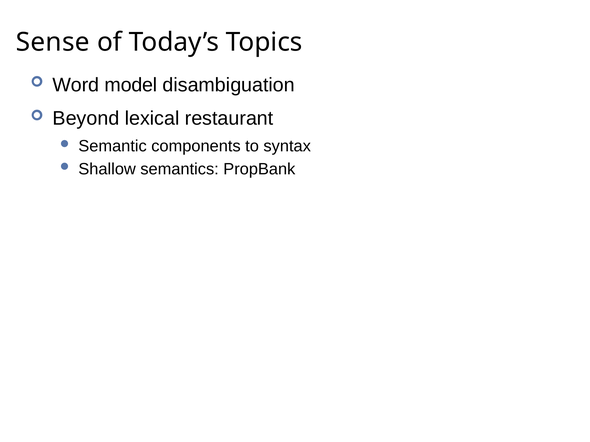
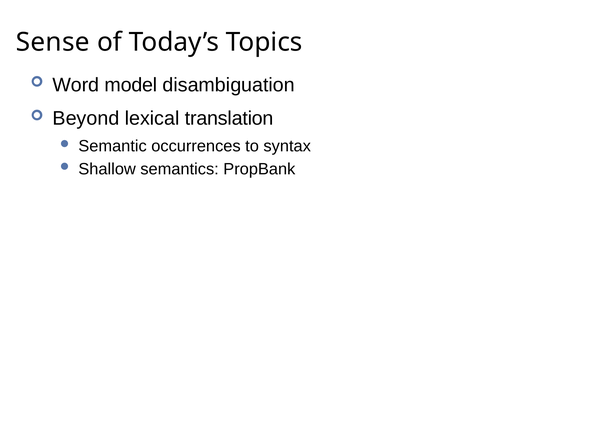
restaurant: restaurant -> translation
components: components -> occurrences
